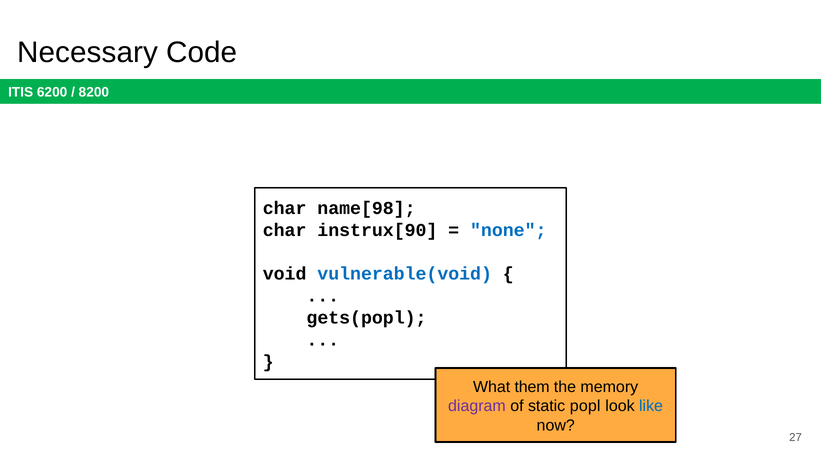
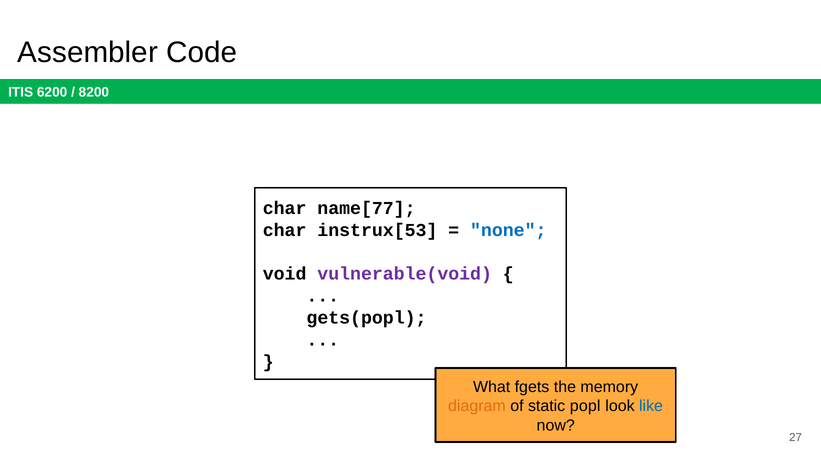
Necessary: Necessary -> Assembler
name[98: name[98 -> name[77
instrux[90: instrux[90 -> instrux[53
vulnerable(void colour: blue -> purple
them: them -> fgets
diagram colour: purple -> orange
